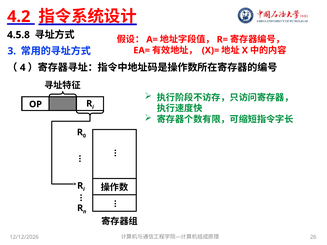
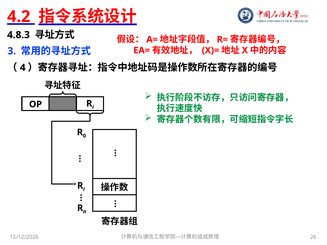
4.5.8: 4.5.8 -> 4.8.3
